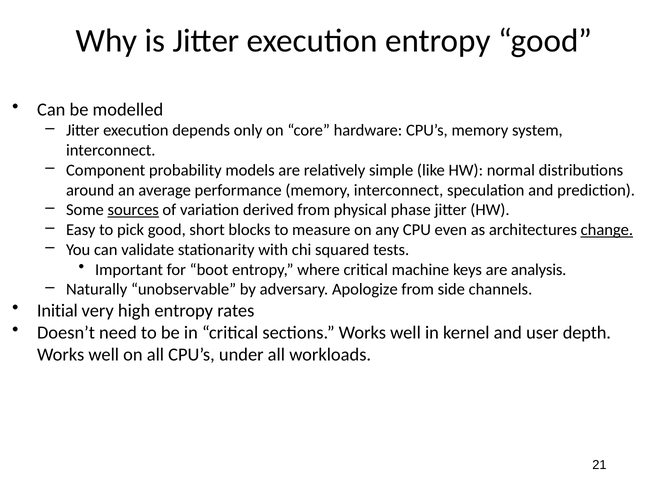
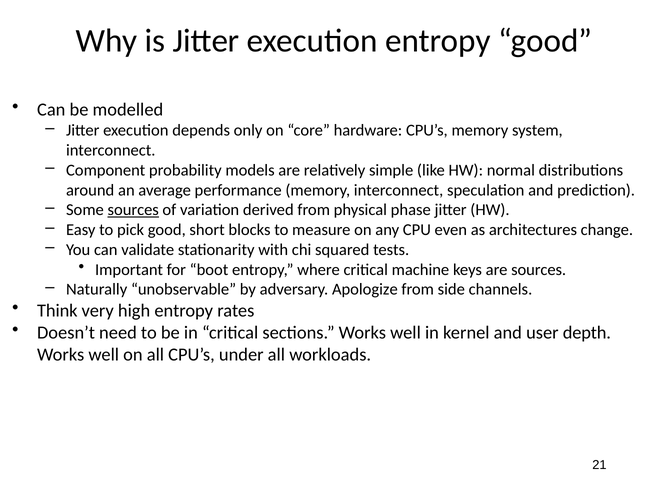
change underline: present -> none
are analysis: analysis -> sources
Initial: Initial -> Think
